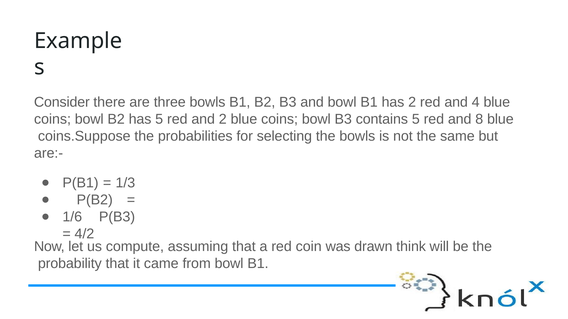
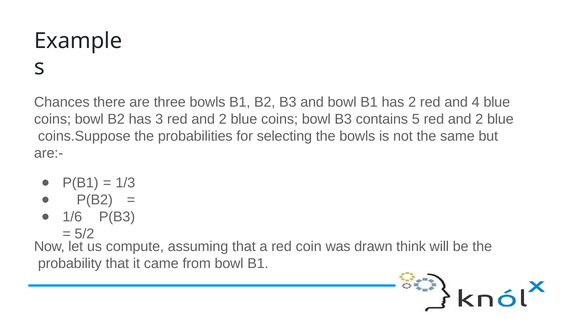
Consider: Consider -> Chances
has 5: 5 -> 3
5 red and 8: 8 -> 2
4/2: 4/2 -> 5/2
